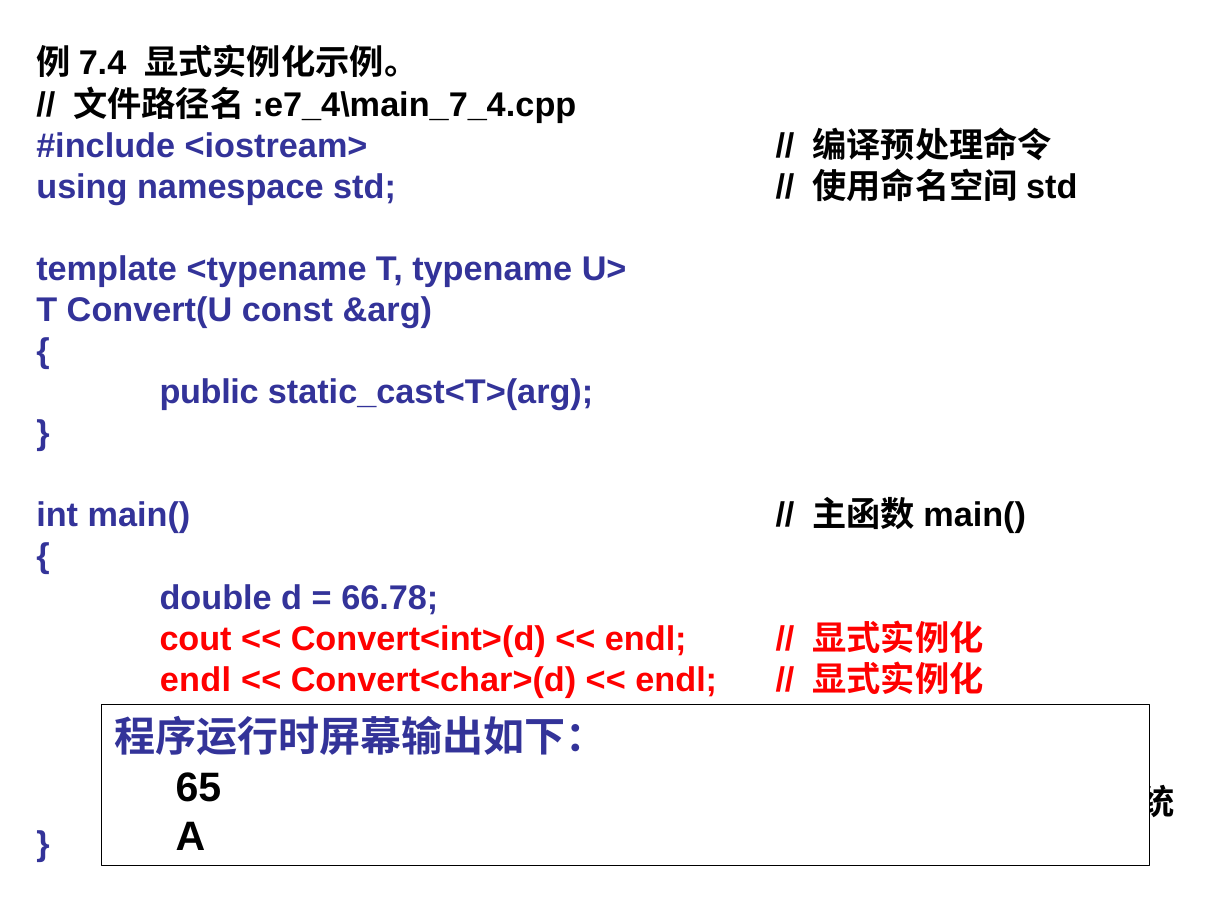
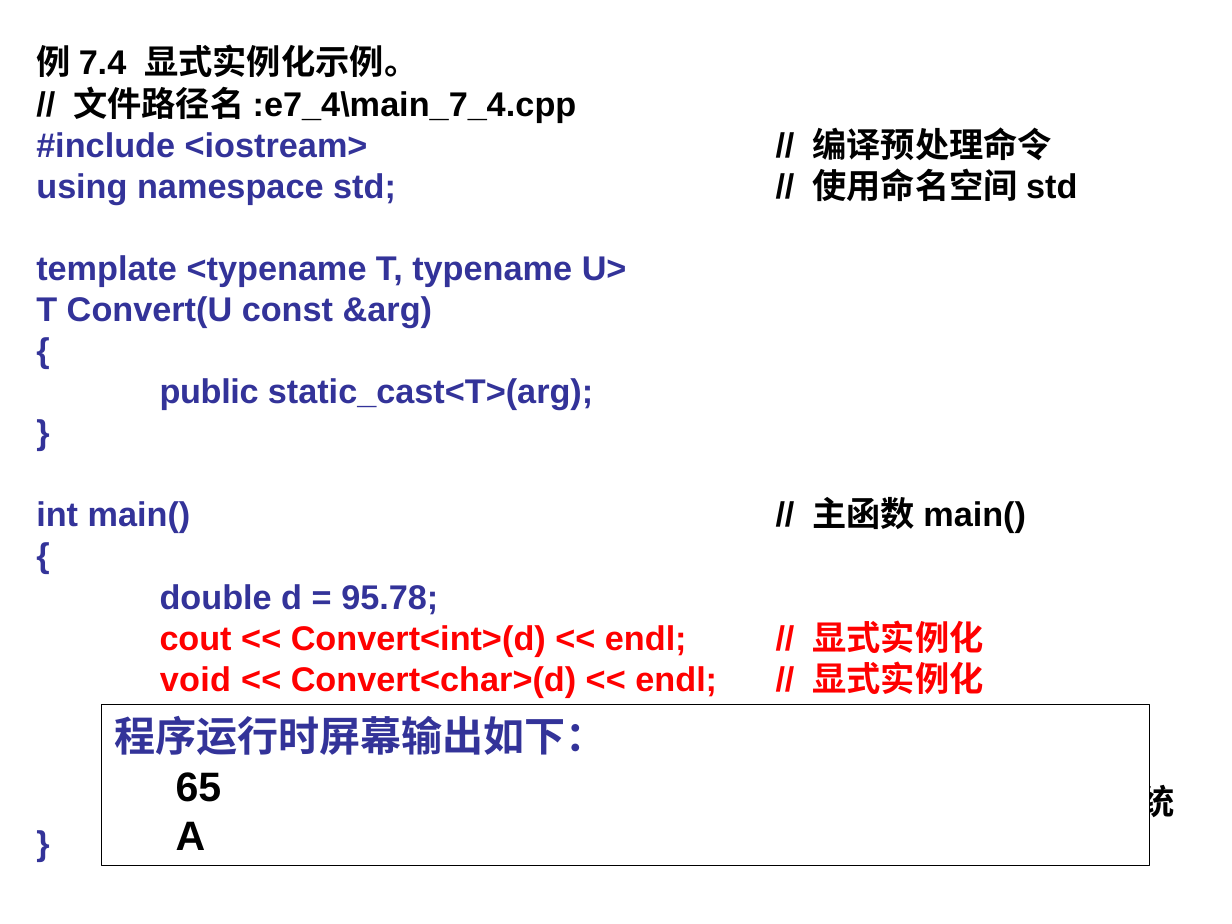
66.78: 66.78 -> 95.78
endl at (195, 680): endl -> void
